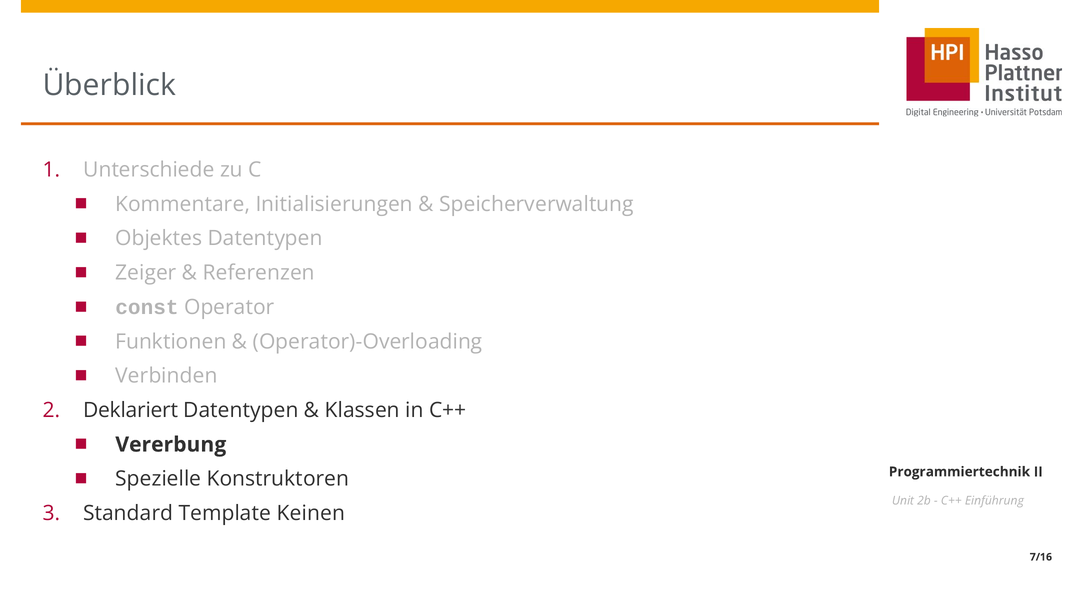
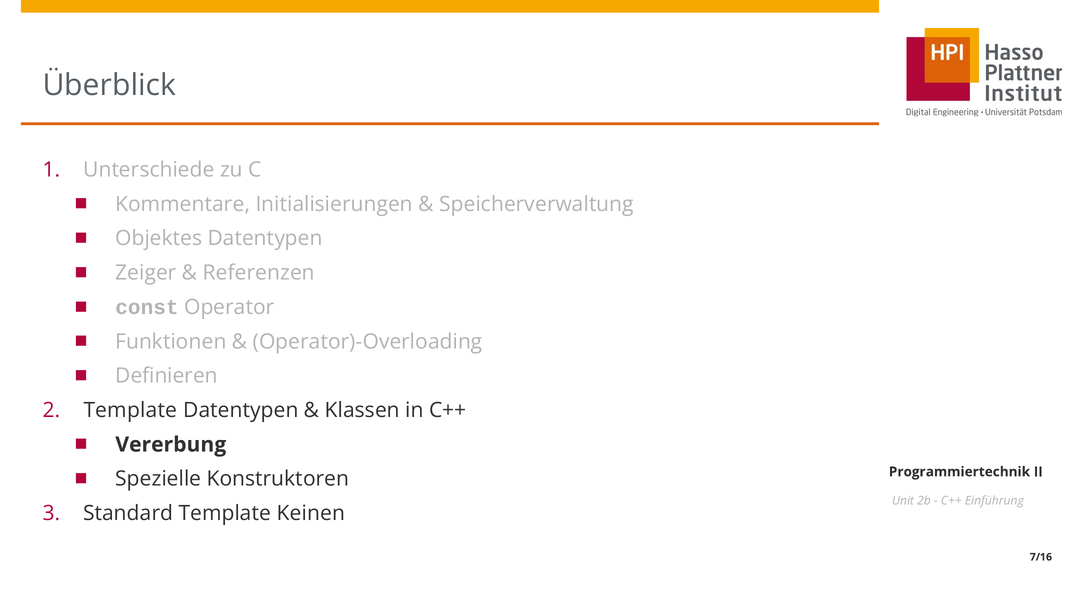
Verbinden: Verbinden -> Definieren
Deklariert at (131, 410): Deklariert -> Template
